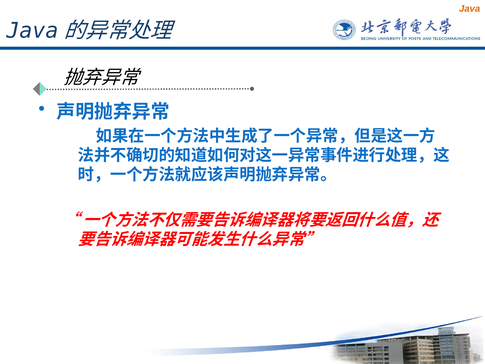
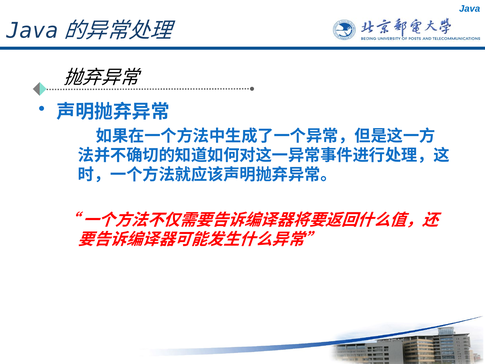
Java colour: orange -> blue
